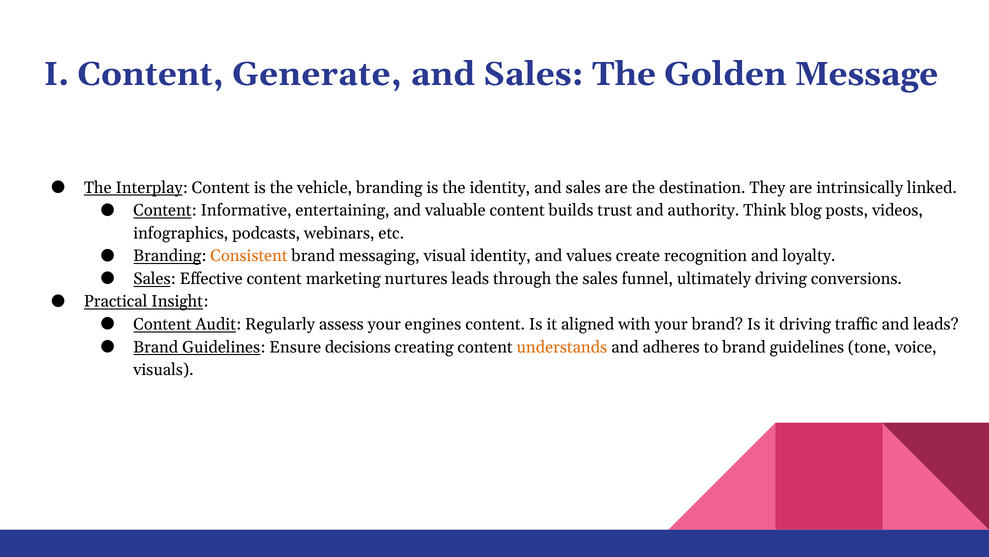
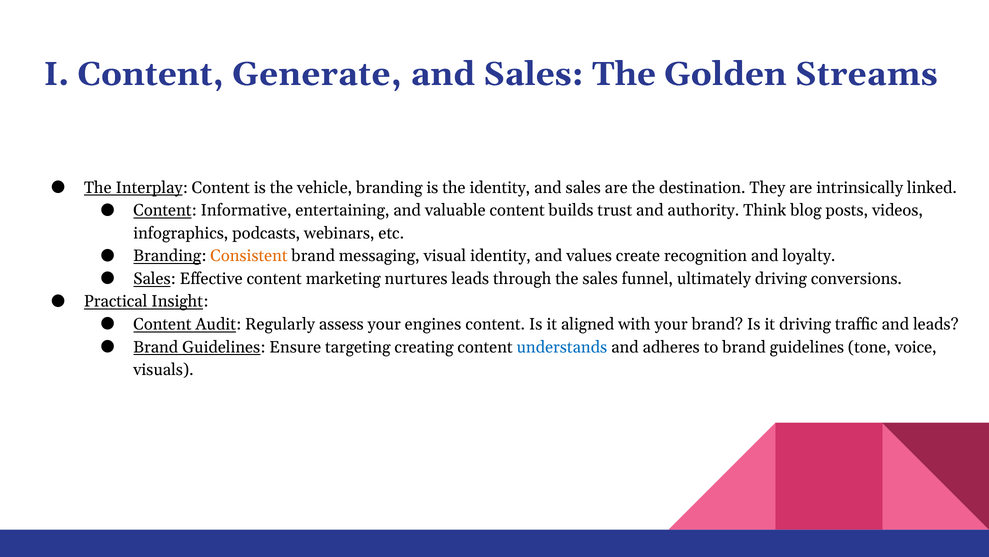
Message: Message -> Streams
decisions: decisions -> targeting
understands colour: orange -> blue
